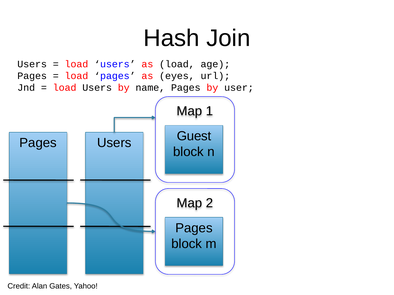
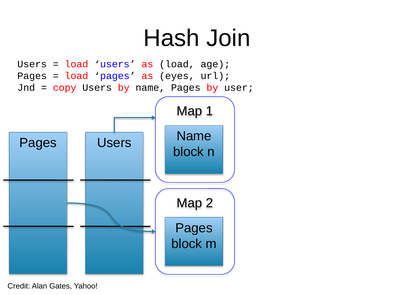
load at (65, 88): load -> copy
Guest at (194, 136): Guest -> Name
